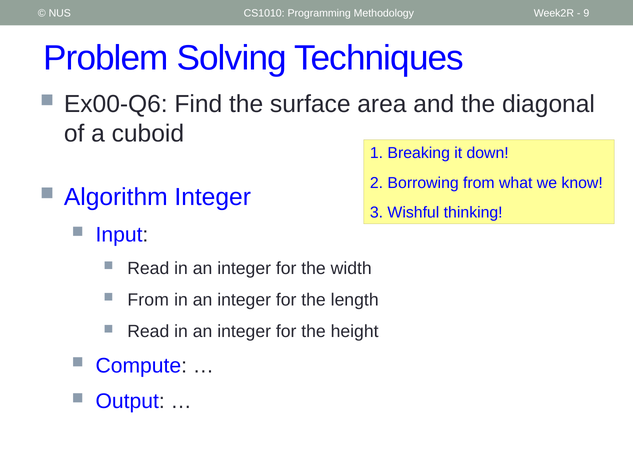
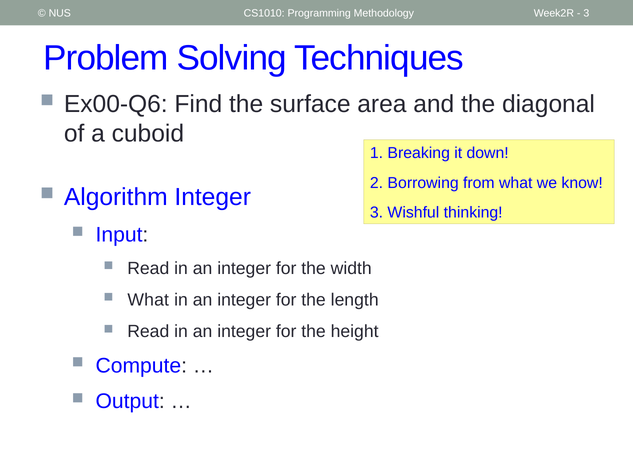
9 at (586, 13): 9 -> 3
From at (148, 300): From -> What
